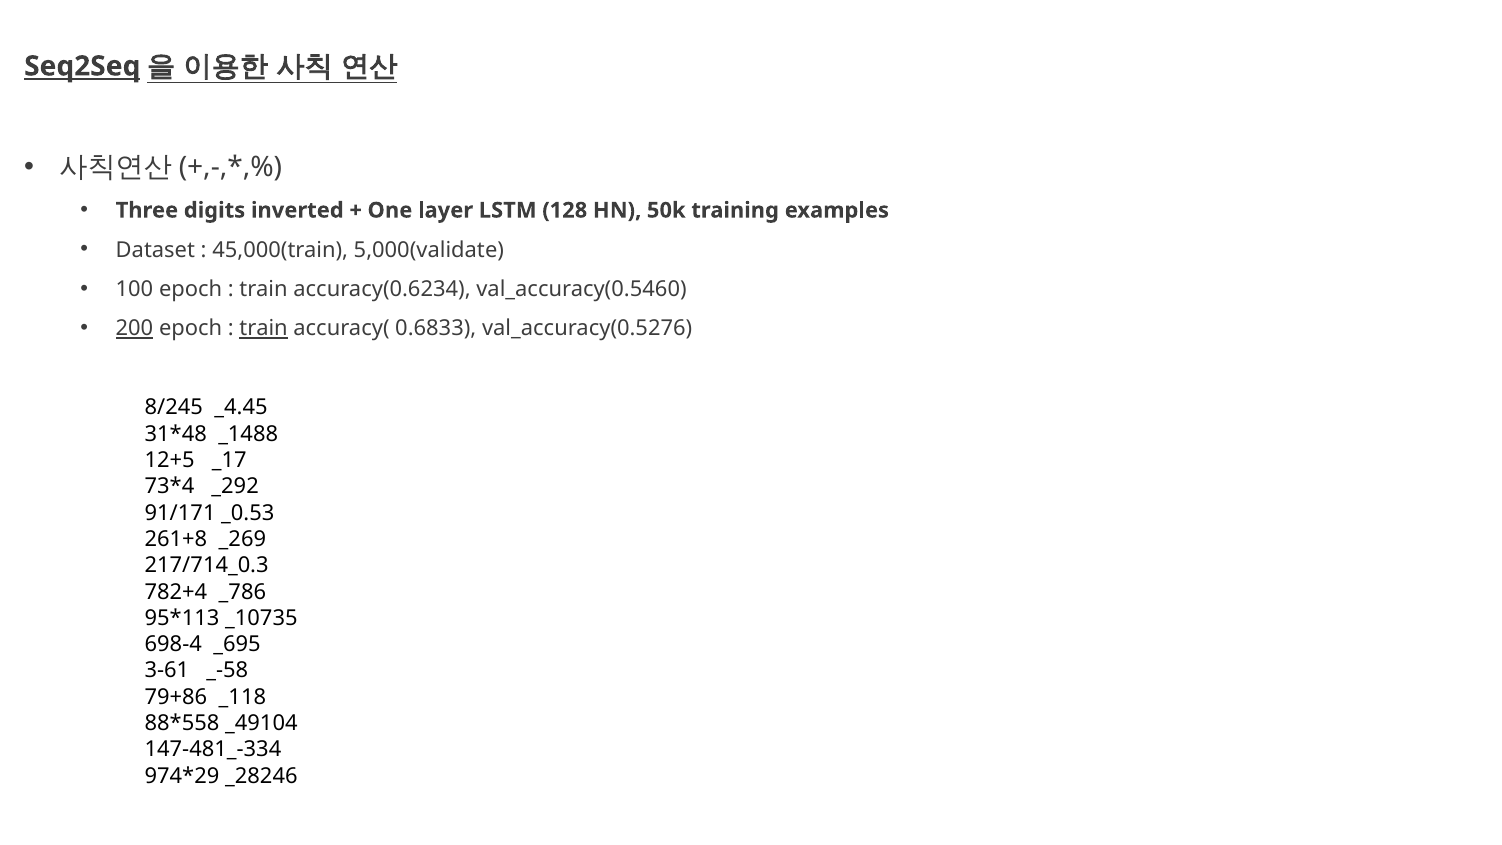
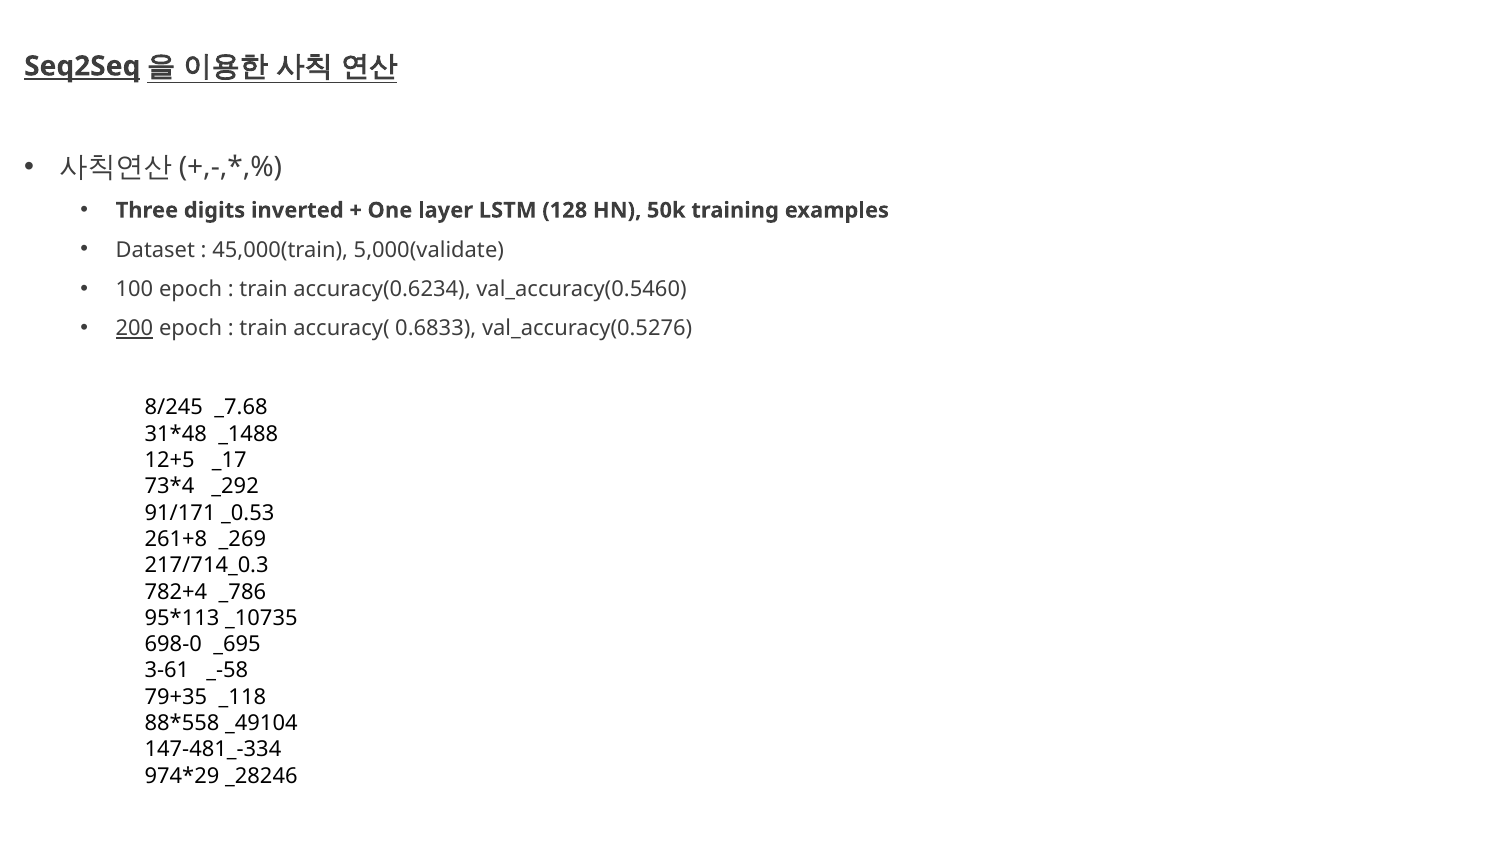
train at (264, 329) underline: present -> none
_4.45: _4.45 -> _7.68
698-4: 698-4 -> 698-0
79+86: 79+86 -> 79+35
